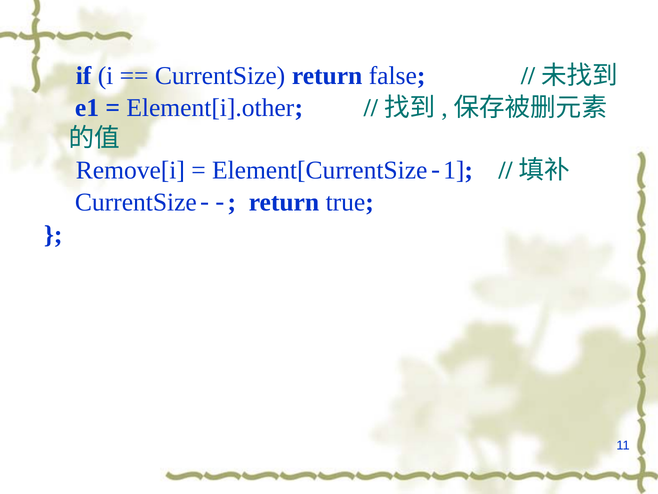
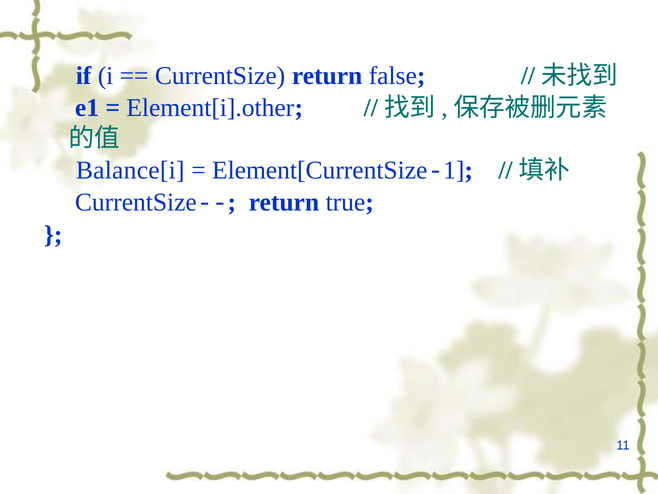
Remove[i: Remove[i -> Balance[i
